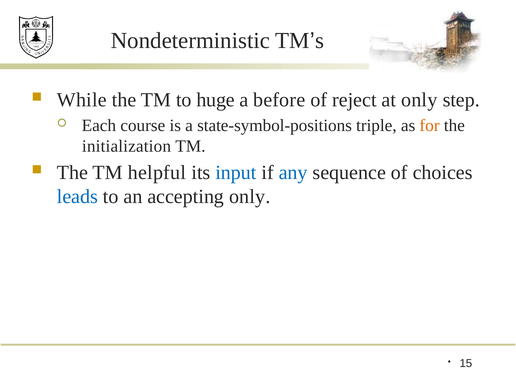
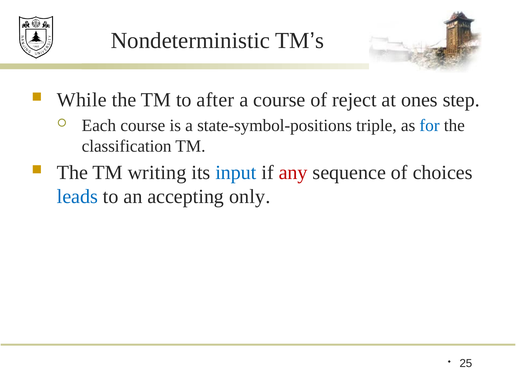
huge: huge -> after
a before: before -> course
at only: only -> ones
for colour: orange -> blue
initialization: initialization -> classification
helpful: helpful -> writing
any colour: blue -> red
15: 15 -> 25
